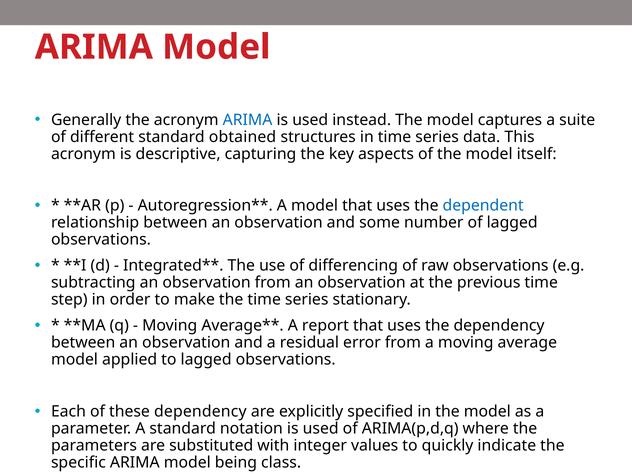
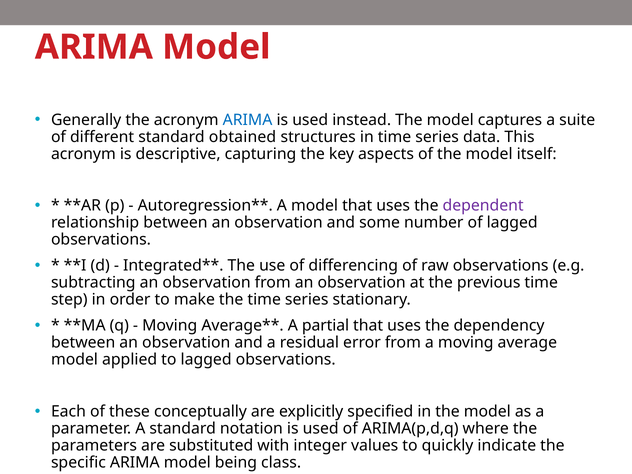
dependent colour: blue -> purple
report: report -> partial
these dependency: dependency -> conceptually
